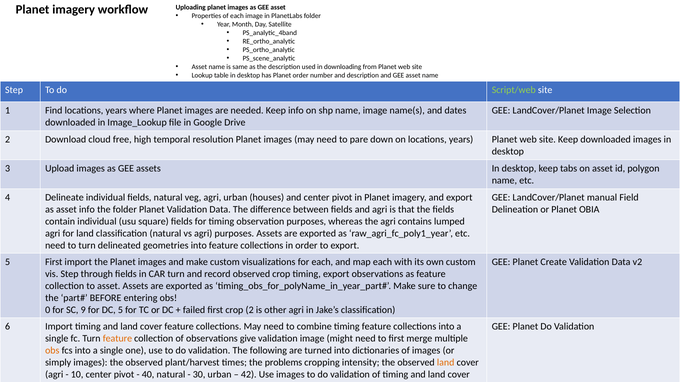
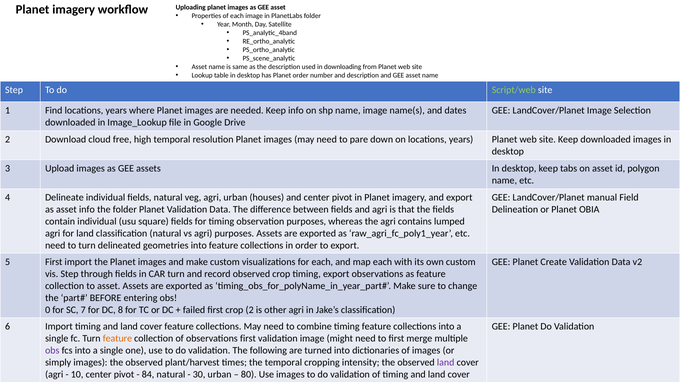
9: 9 -> 7
DC 5: 5 -> 8
observations give: give -> first
obs at (52, 351) colour: orange -> purple
the problems: problems -> temporal
land at (446, 363) colour: orange -> purple
40: 40 -> 84
42: 42 -> 80
